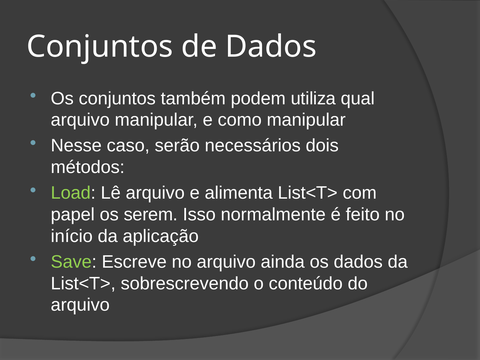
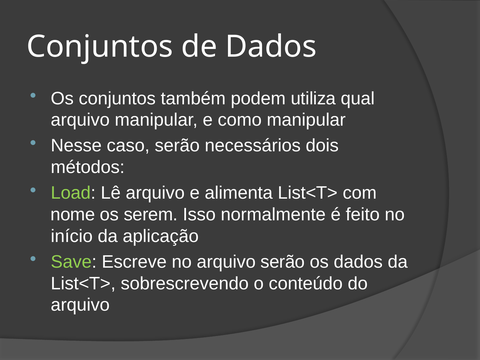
papel: papel -> nome
arquivo ainda: ainda -> serão
